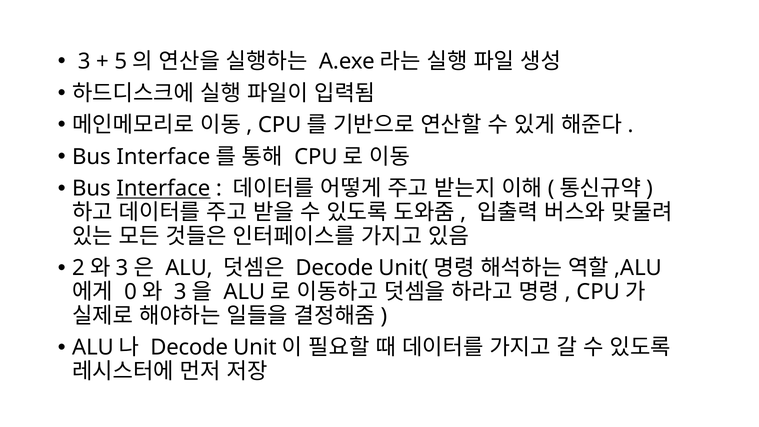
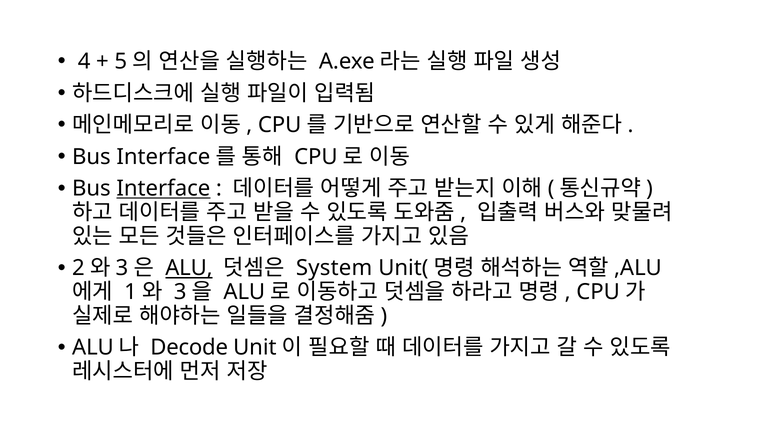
3 at (84, 61): 3 -> 4
ALU at (189, 268) underline: none -> present
Decode at (334, 268): Decode -> System
0: 0 -> 1
